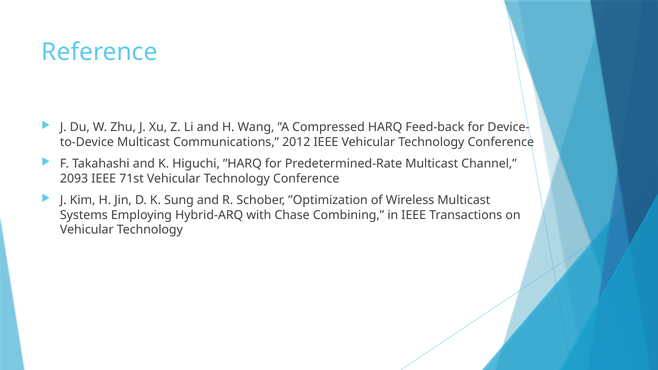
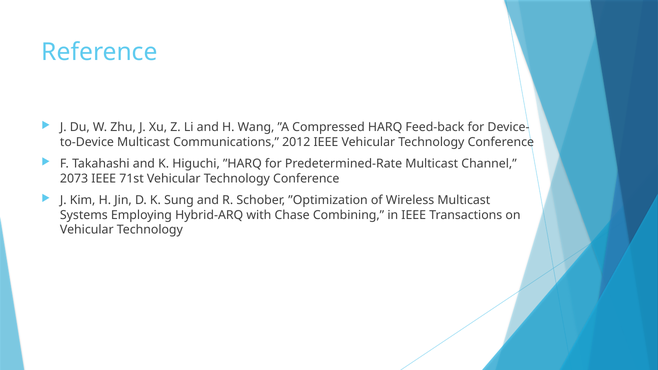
2093: 2093 -> 2073
